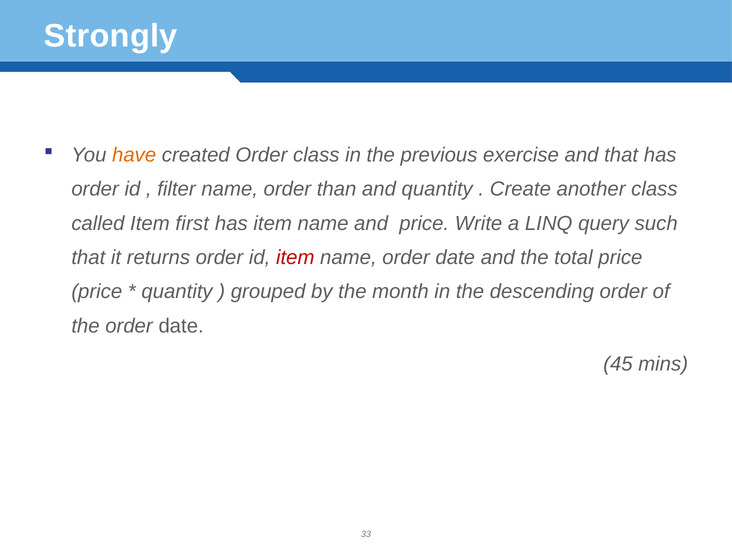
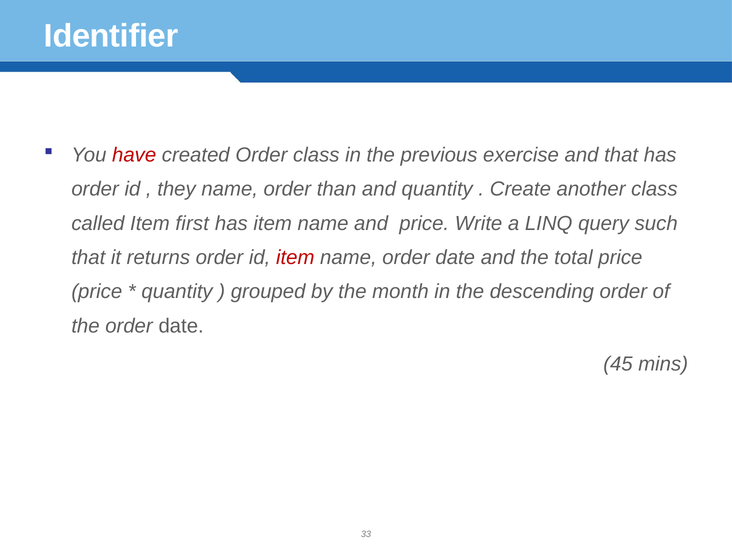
Strongly: Strongly -> Identifier
have colour: orange -> red
filter: filter -> they
